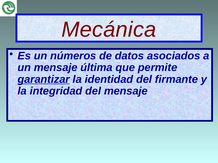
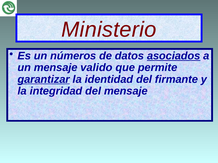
Mecánica: Mecánica -> Ministerio
asociados underline: none -> present
última: última -> valido
